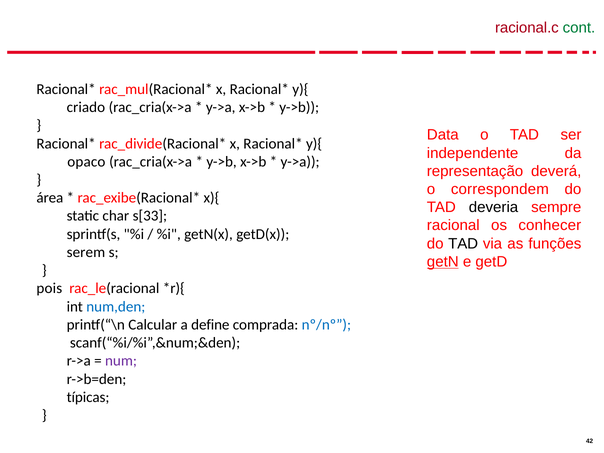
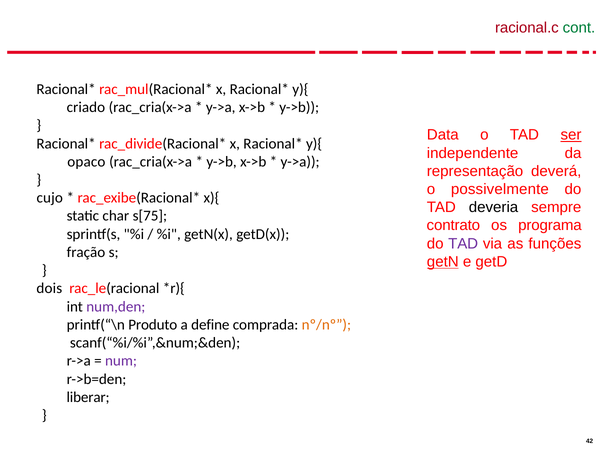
ser underline: none -> present
correspondem: correspondem -> possivelmente
área: área -> cujo
s[33: s[33 -> s[75
racional: racional -> contrato
conhecer: conhecer -> programa
TAD at (463, 244) colour: black -> purple
serem: serem -> fração
pois: pois -> dois
num,den colour: blue -> purple
Calcular: Calcular -> Produto
nº/nº colour: blue -> orange
típicas: típicas -> liberar
